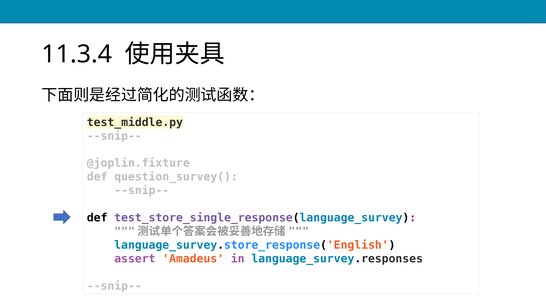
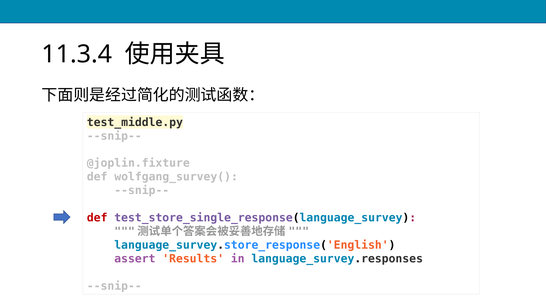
question_survey(: question_survey( -> wolfgang_survey(
def at (97, 218) colour: black -> red
Amadeus: Amadeus -> Results
